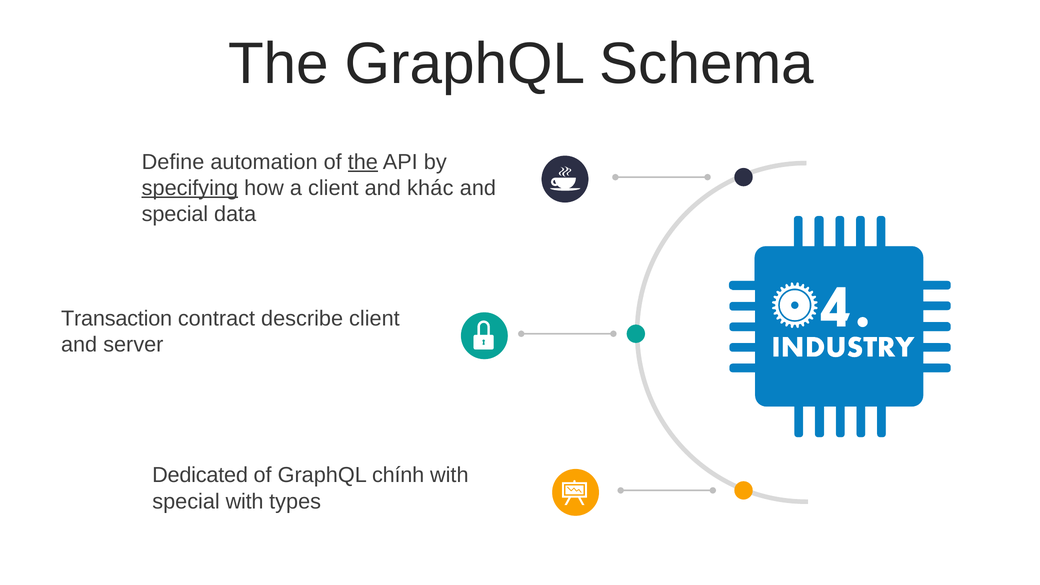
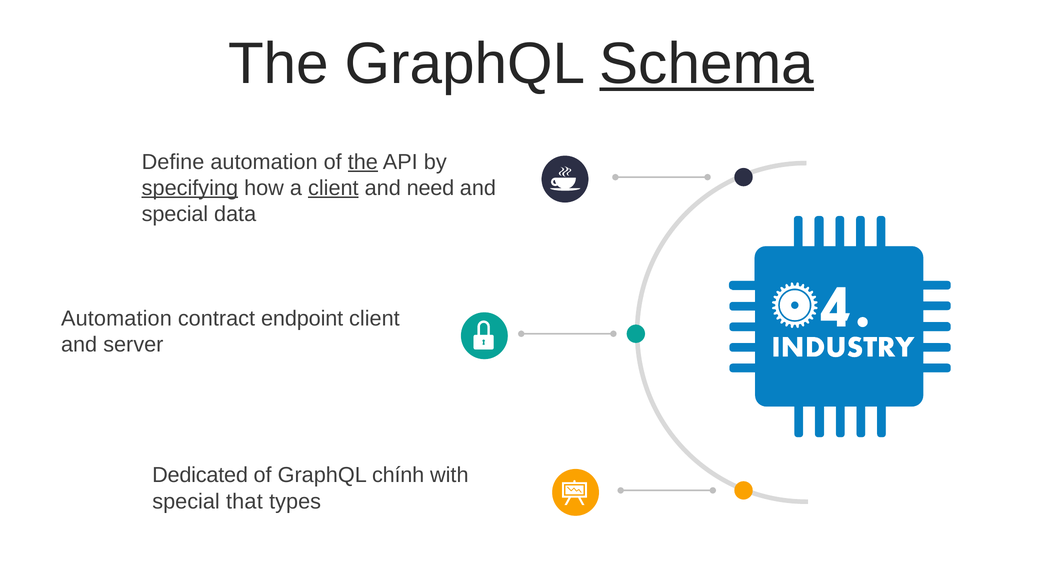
Schema underline: none -> present
client at (333, 188) underline: none -> present
khác: khác -> need
Transaction at (117, 319): Transaction -> Automation
describe: describe -> endpoint
special with: with -> that
